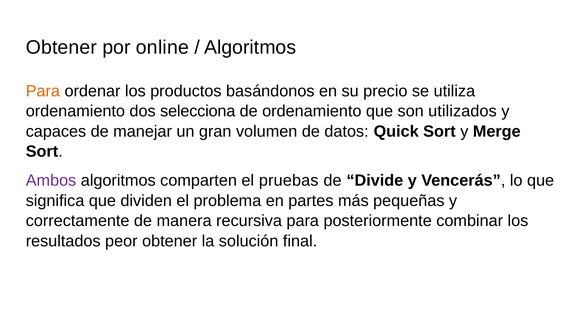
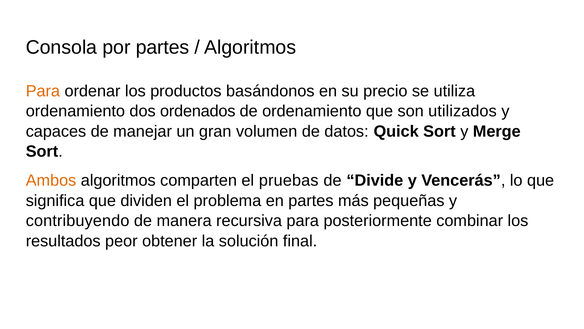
Obtener at (61, 47): Obtener -> Consola
por online: online -> partes
selecciona: selecciona -> ordenados
Ambos colour: purple -> orange
correctamente: correctamente -> contribuyendo
